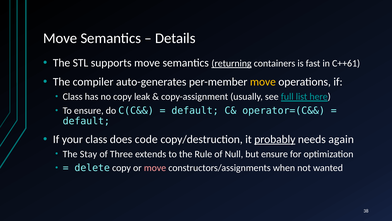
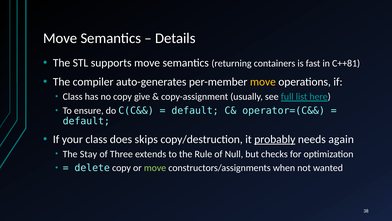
returning underline: present -> none
C++61: C++61 -> C++81
leak: leak -> give
code: code -> skips
but ensure: ensure -> checks
move at (155, 168) colour: pink -> light green
